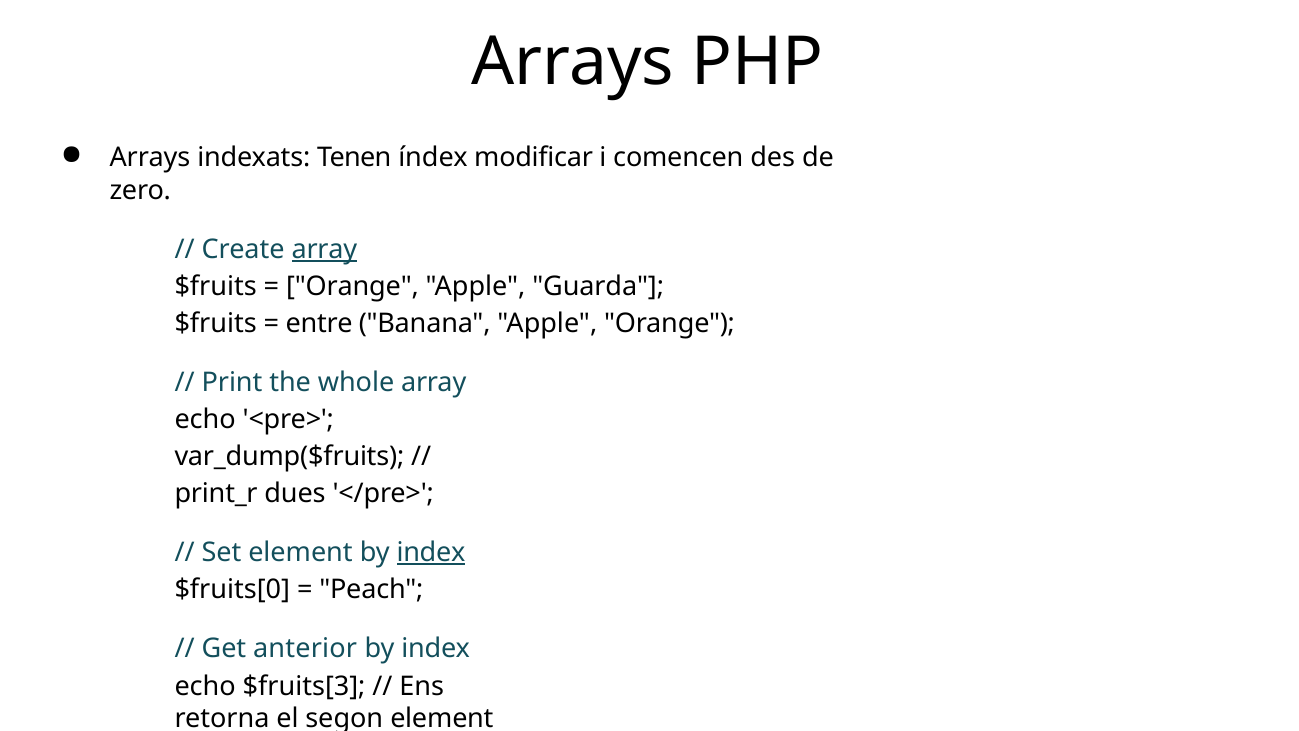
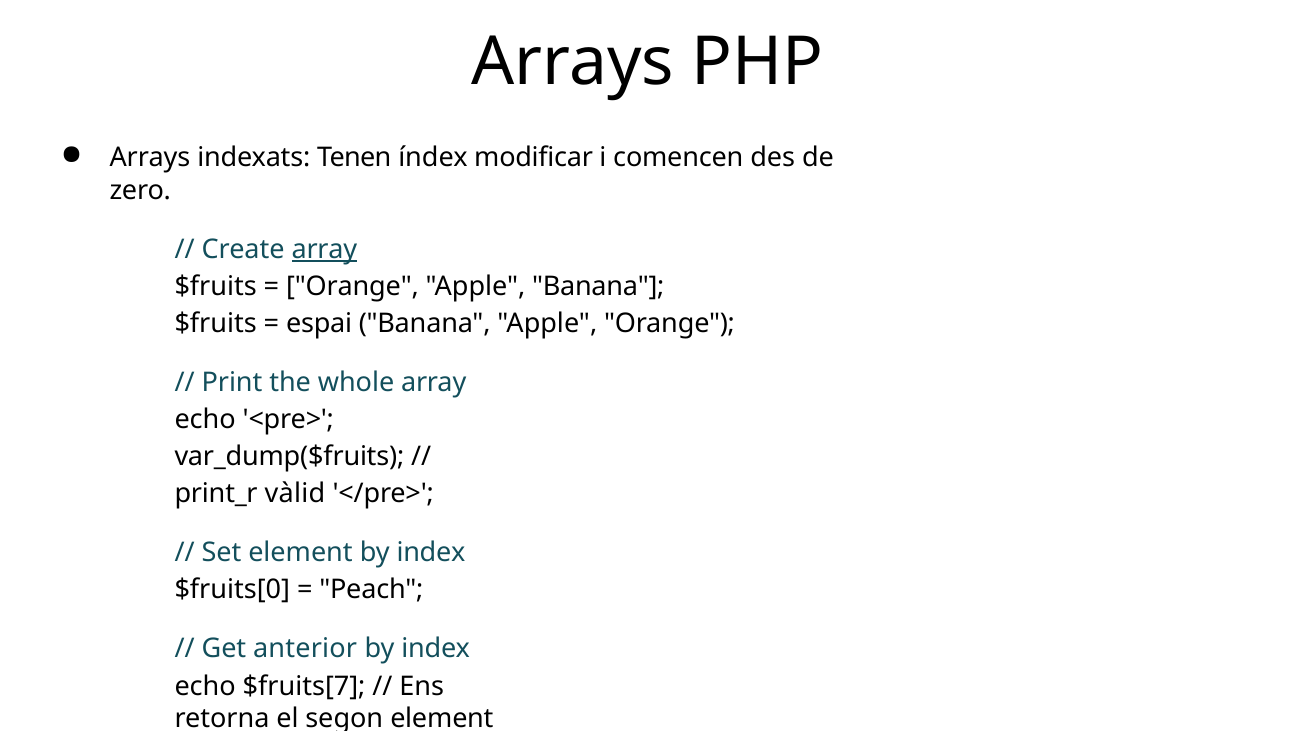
Apple Guarda: Guarda -> Banana
entre: entre -> espai
dues: dues -> vàlid
index at (431, 552) underline: present -> none
$fruits[3: $fruits[3 -> $fruits[7
